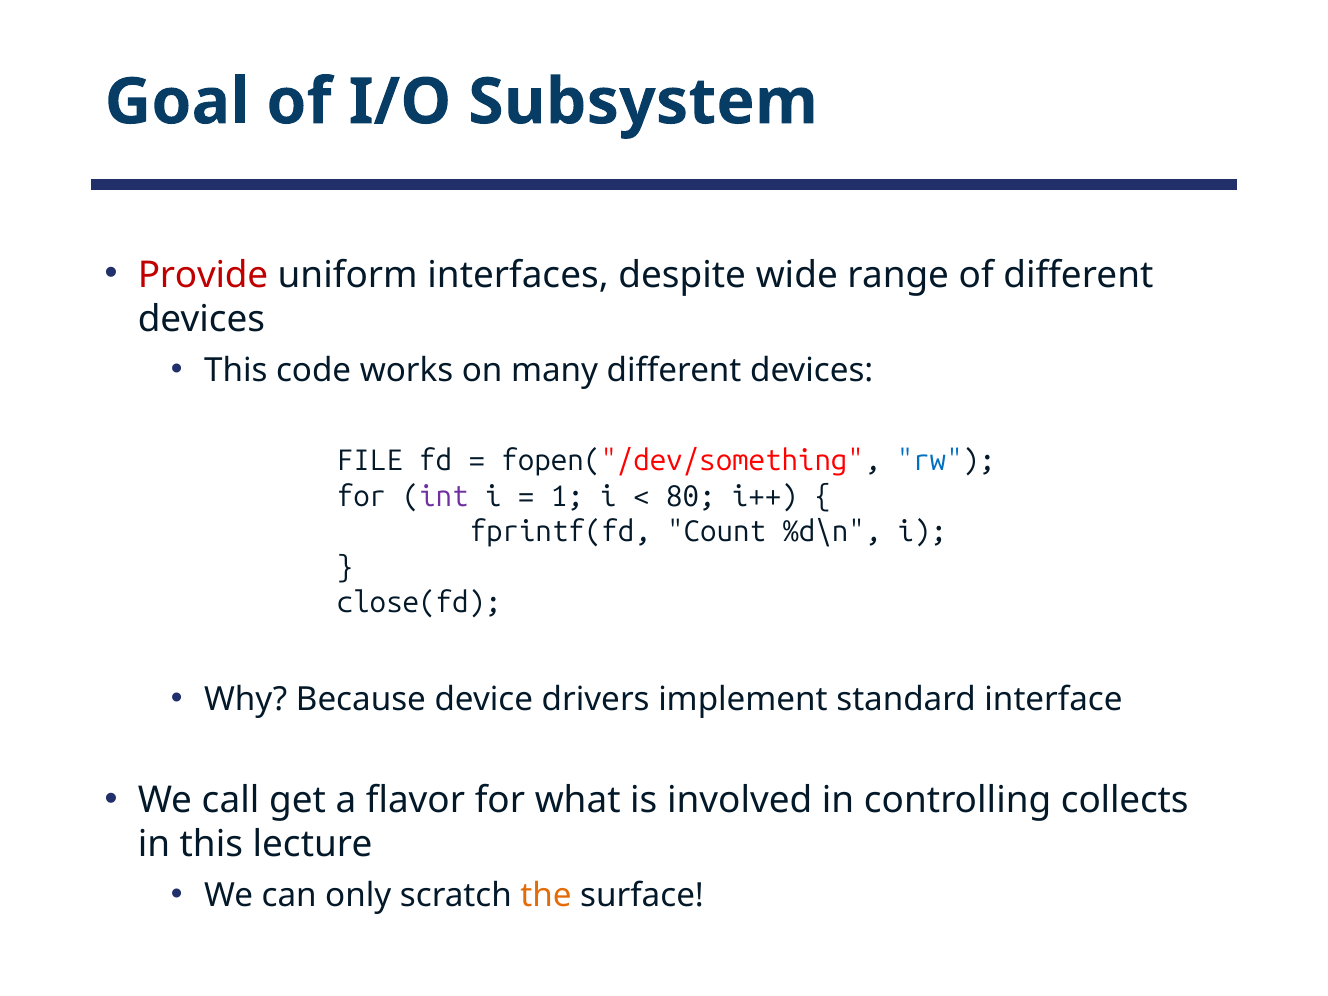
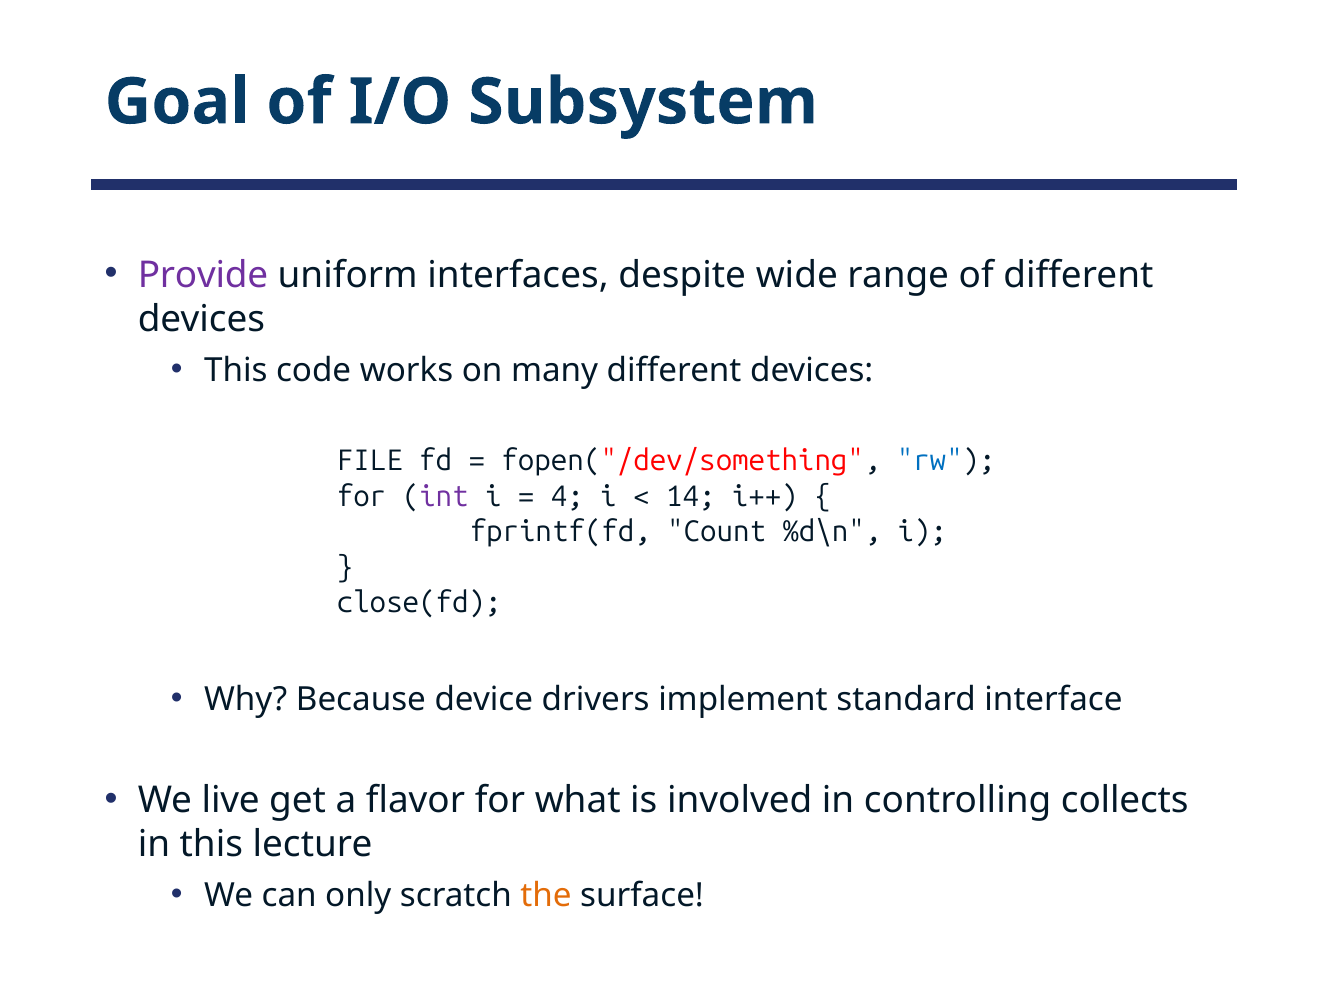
Provide colour: red -> purple
1: 1 -> 4
80: 80 -> 14
call: call -> live
